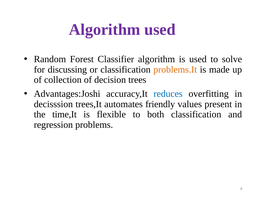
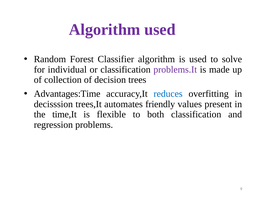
discussing: discussing -> individual
problems.It colour: orange -> purple
Advantages:Joshi: Advantages:Joshi -> Advantages:Time
